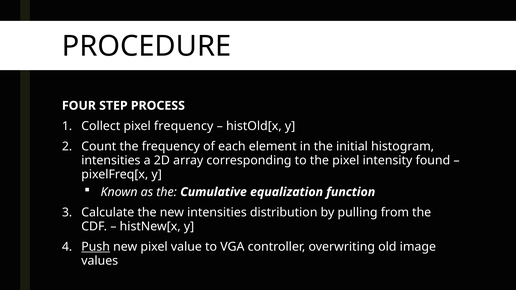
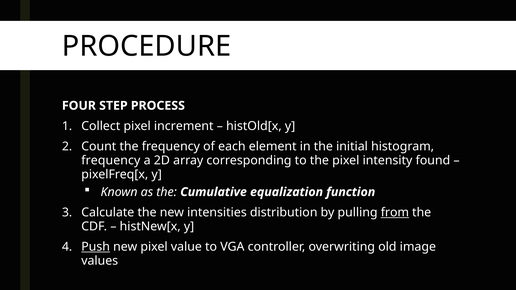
pixel frequency: frequency -> increment
intensities at (111, 161): intensities -> frequency
from underline: none -> present
